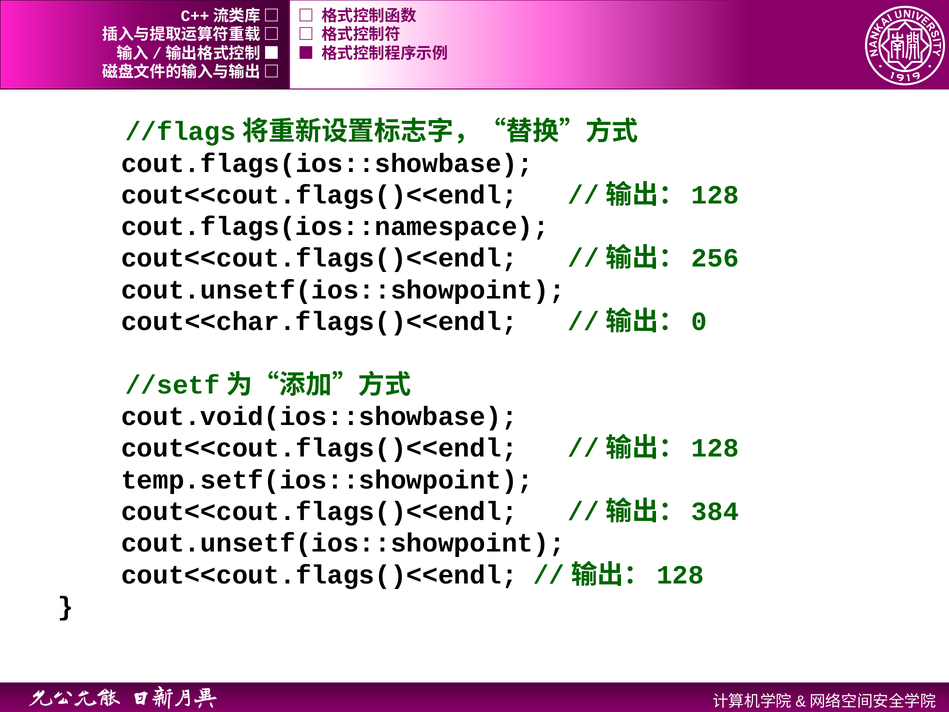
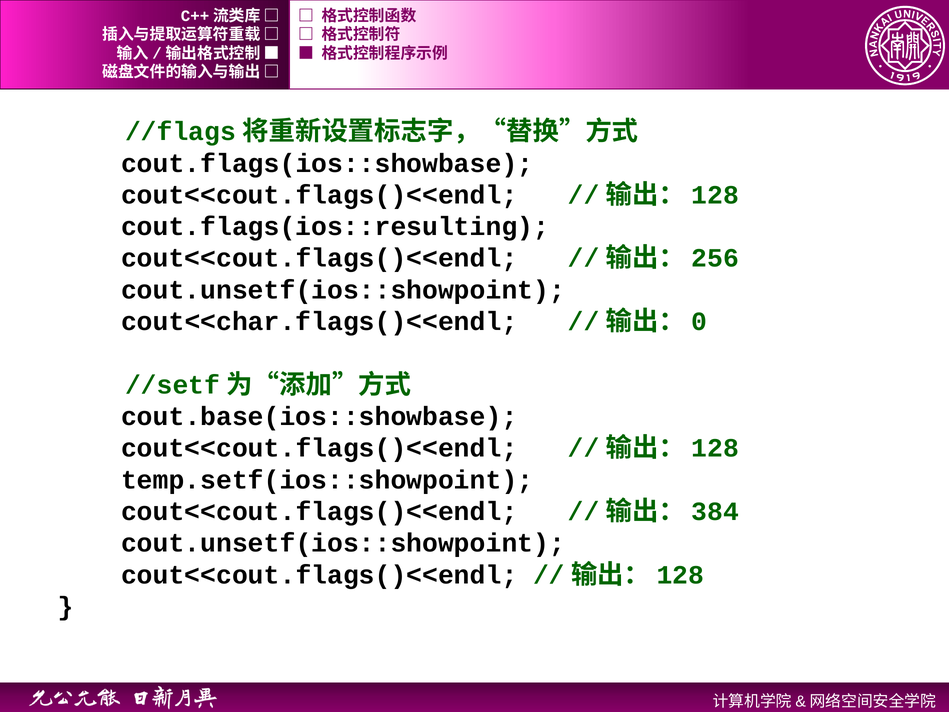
cout.flags(ios::namespace: cout.flags(ios::namespace -> cout.flags(ios::resulting
cout.void(ios::showbase: cout.void(ios::showbase -> cout.base(ios::showbase
